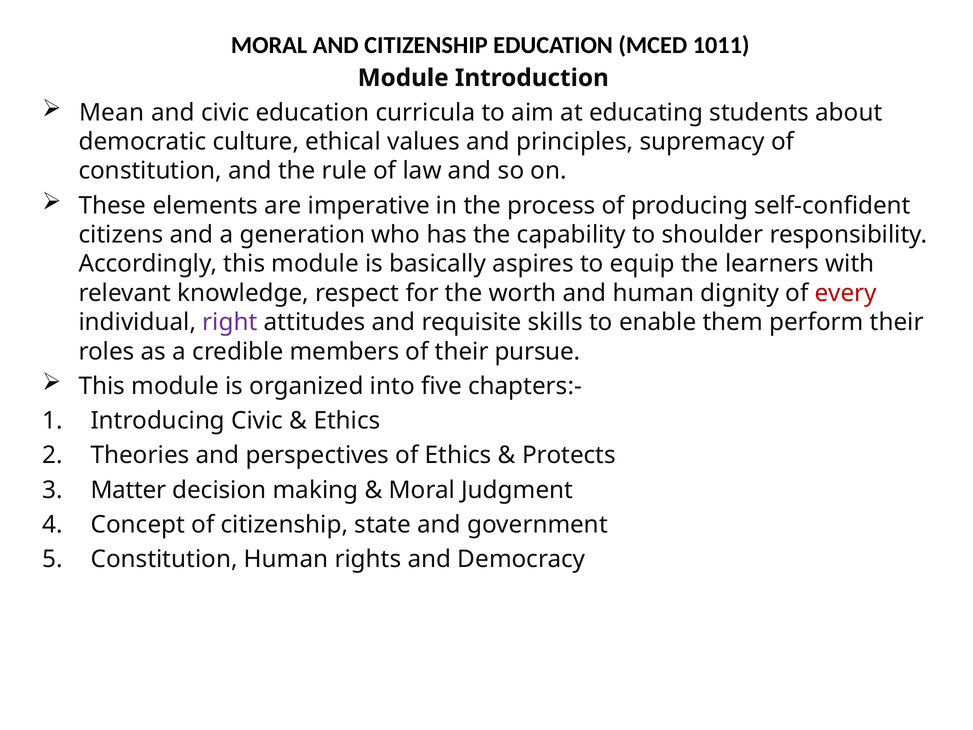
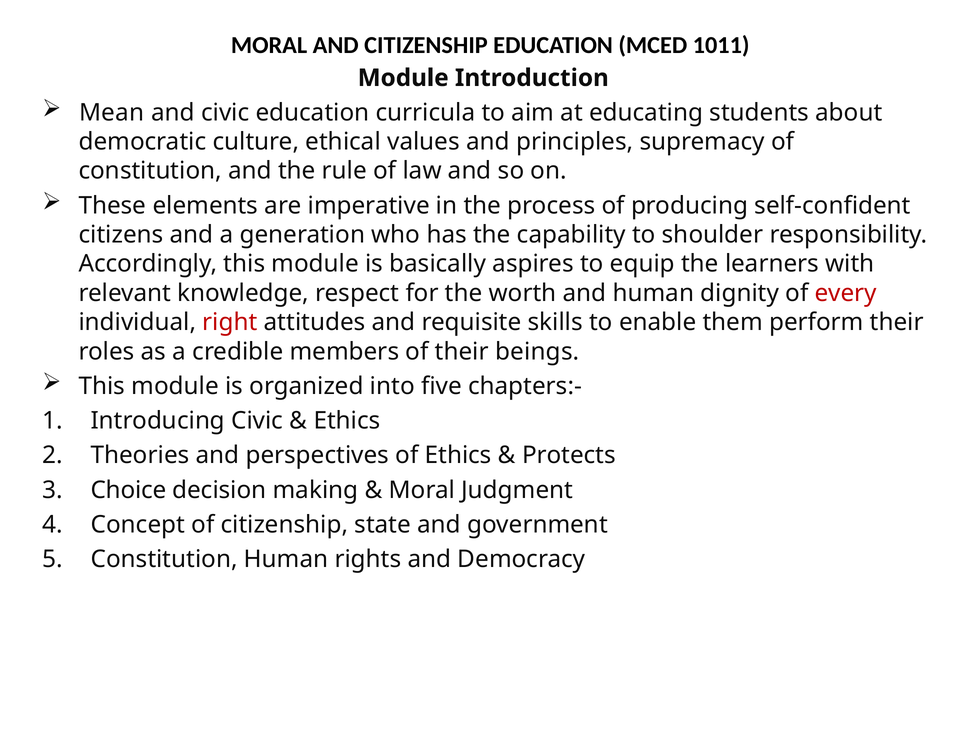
right colour: purple -> red
pursue: pursue -> beings
Matter: Matter -> Choice
